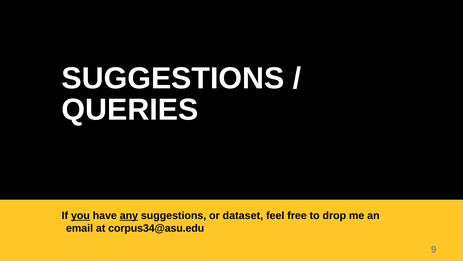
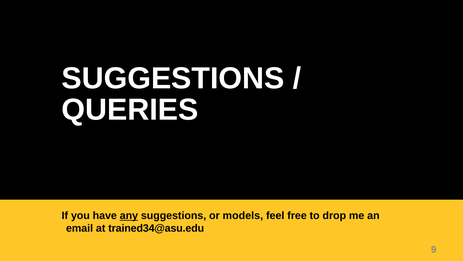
you underline: present -> none
dataset: dataset -> models
corpus34@asu.edu: corpus34@asu.edu -> trained34@asu.edu
